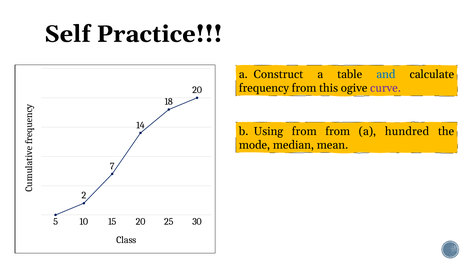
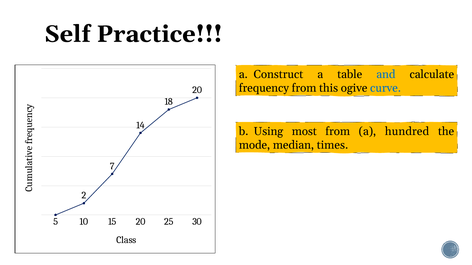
curve colour: purple -> blue
Using from: from -> most
mean: mean -> times
